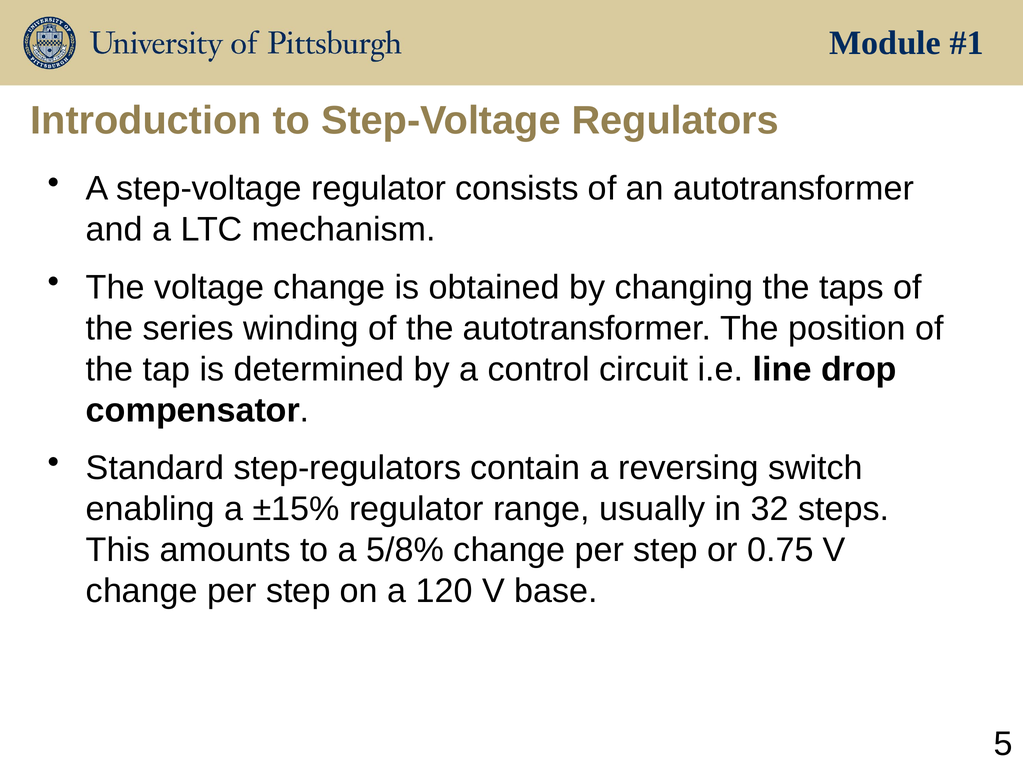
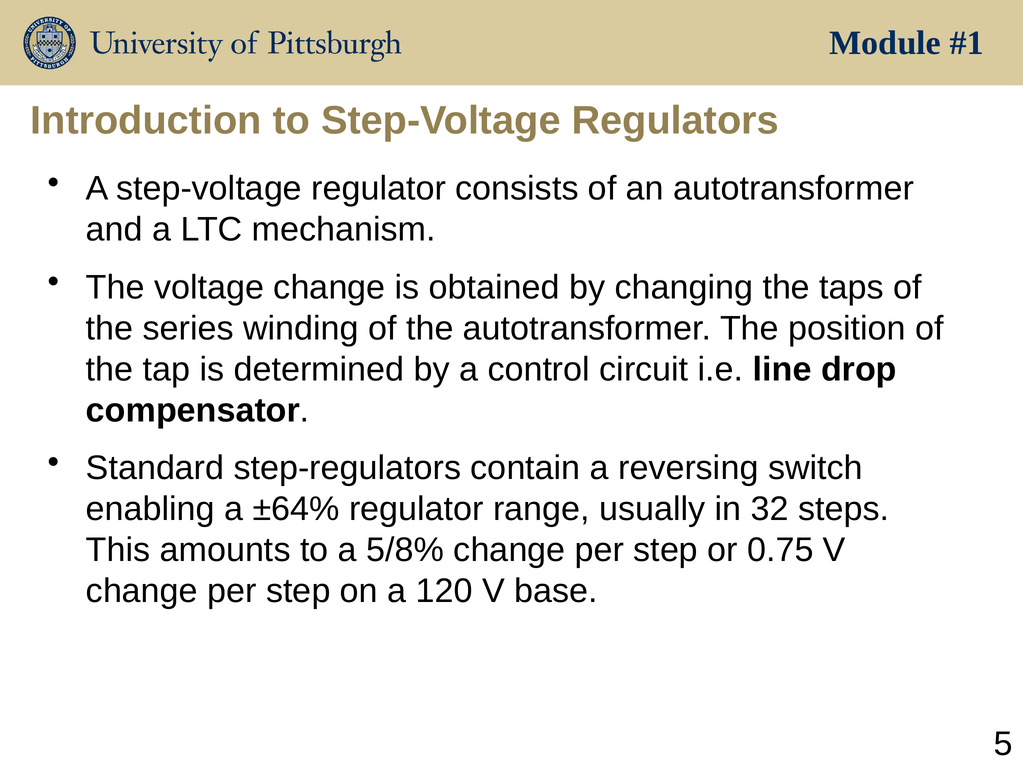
±15%: ±15% -> ±64%
